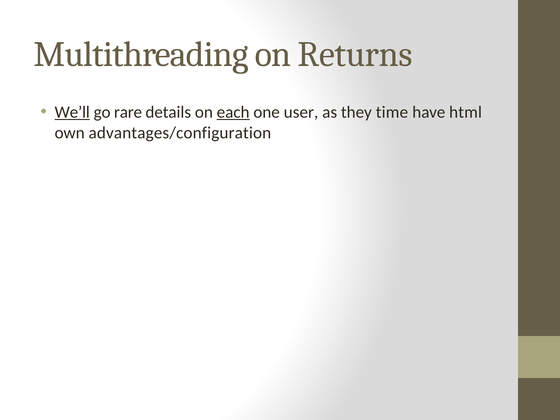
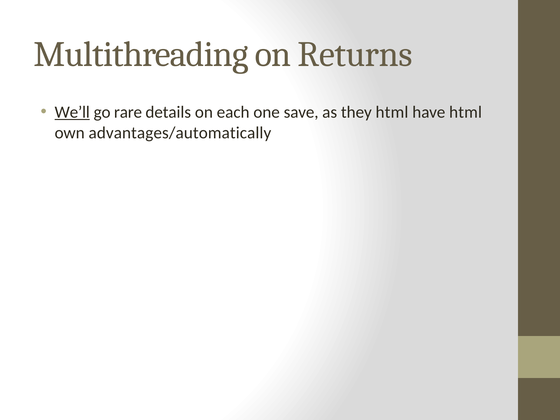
each underline: present -> none
user: user -> save
they time: time -> html
advantages/configuration: advantages/configuration -> advantages/automatically
